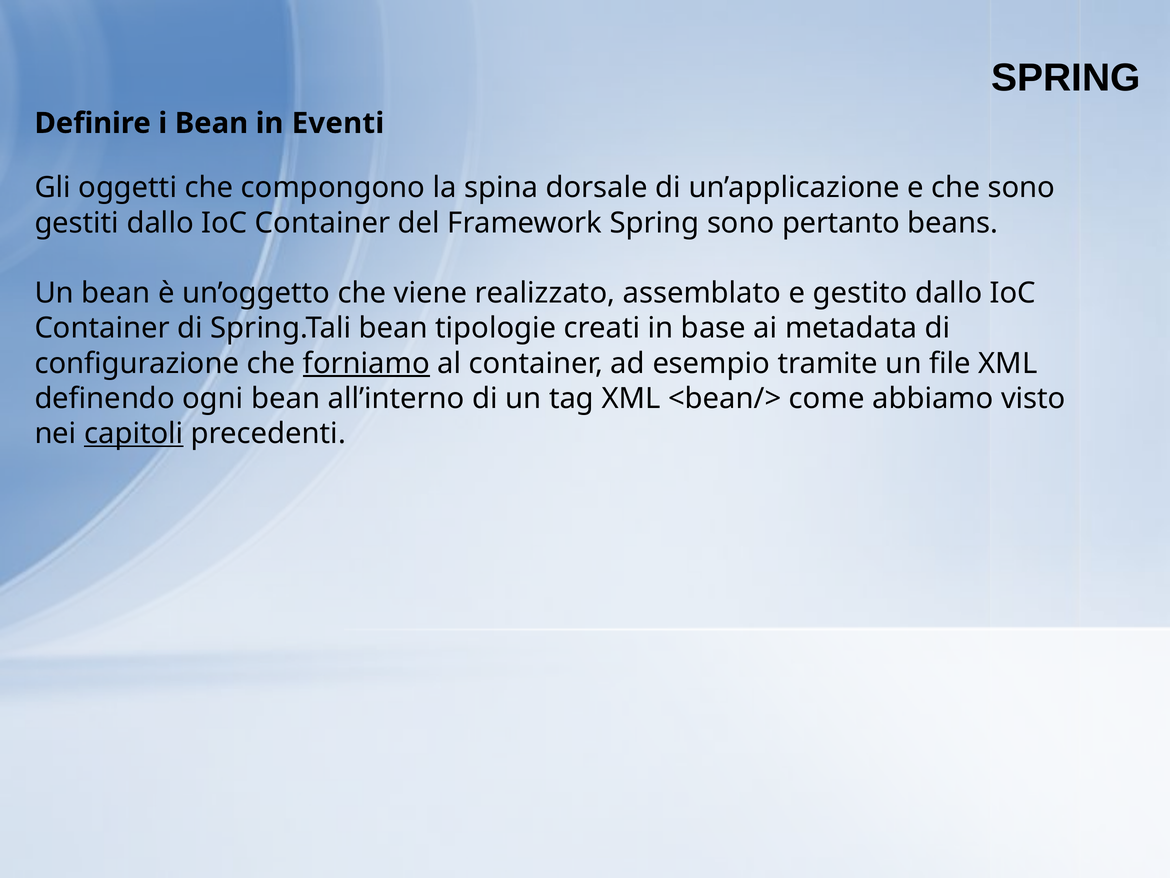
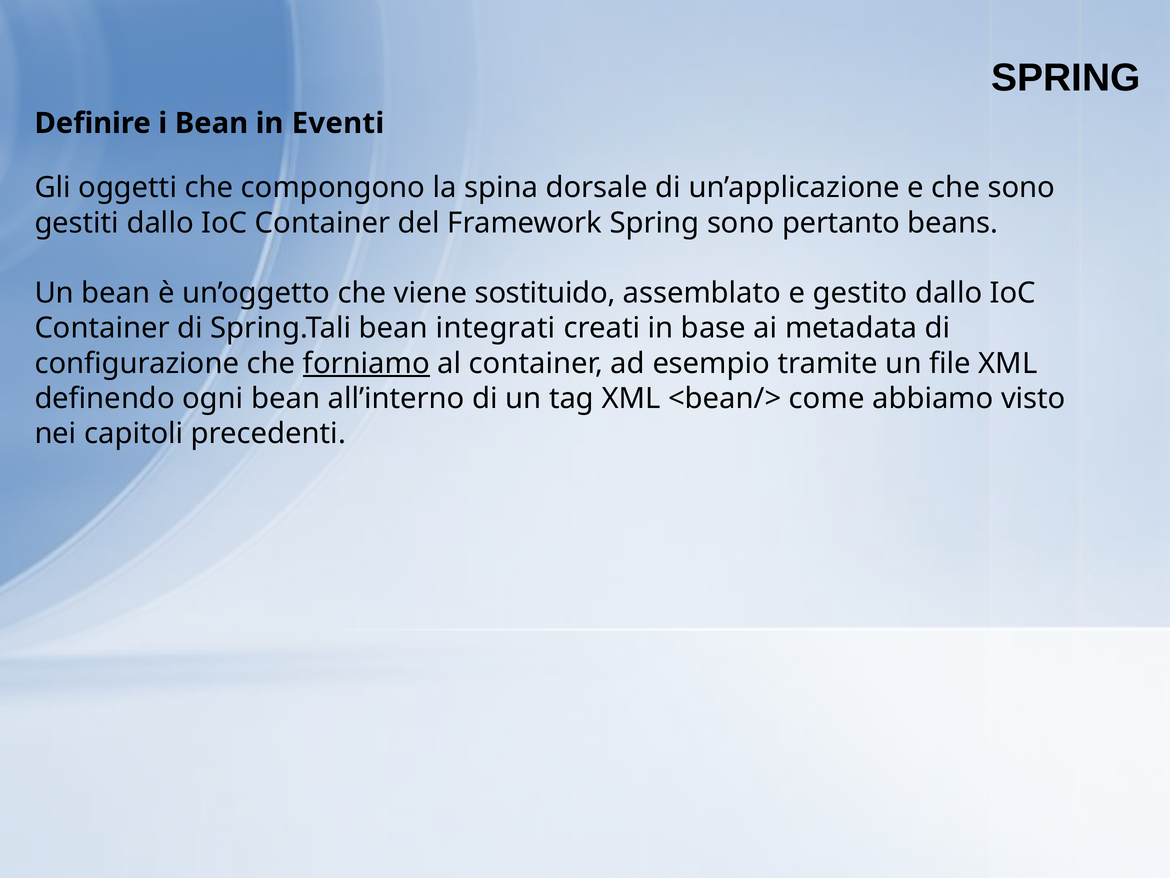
realizzato: realizzato -> sostituido
tipologie: tipologie -> integrati
capitoli underline: present -> none
